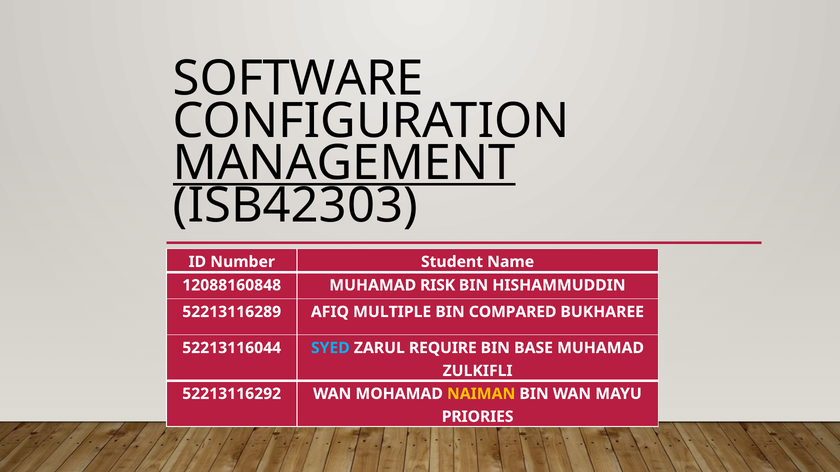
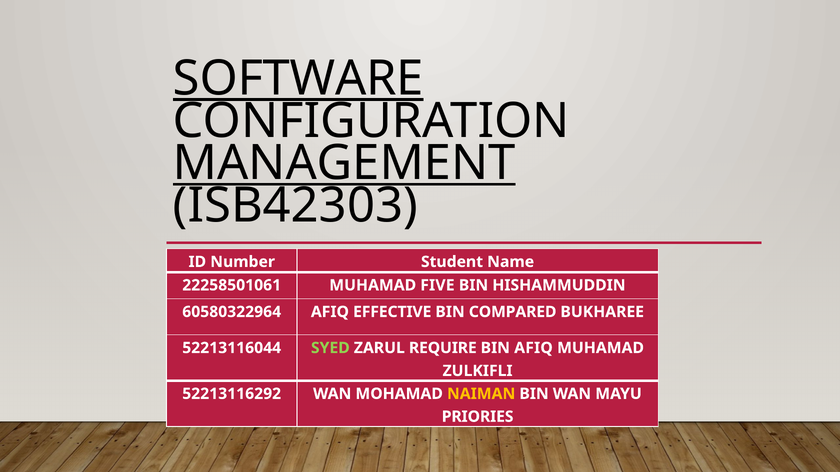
SOFTWARE underline: none -> present
12088160848: 12088160848 -> 22258501061
RISK: RISK -> FIVE
52213116289: 52213116289 -> 60580322964
MULTIPLE: MULTIPLE -> EFFECTIVE
SYED colour: light blue -> light green
BIN BASE: BASE -> AFIQ
